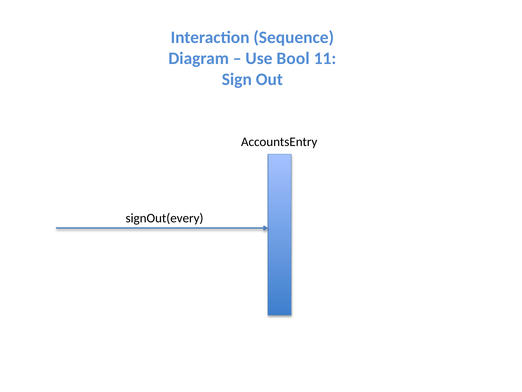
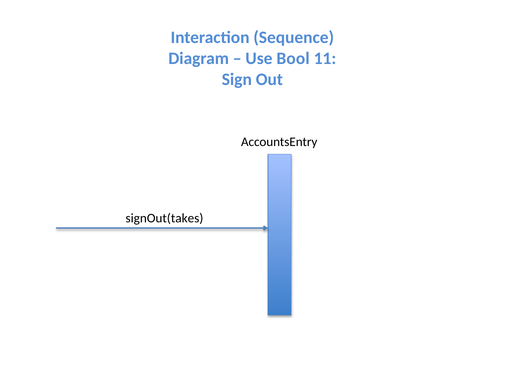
signOut(every: signOut(every -> signOut(takes
